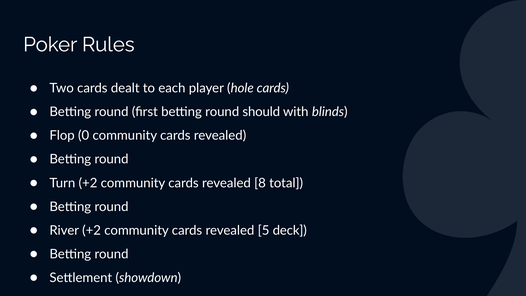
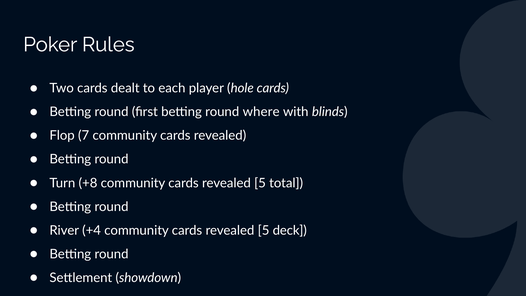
should: should -> where
0: 0 -> 7
Turn +2: +2 -> +8
8 at (260, 183): 8 -> 5
River +2: +2 -> +4
